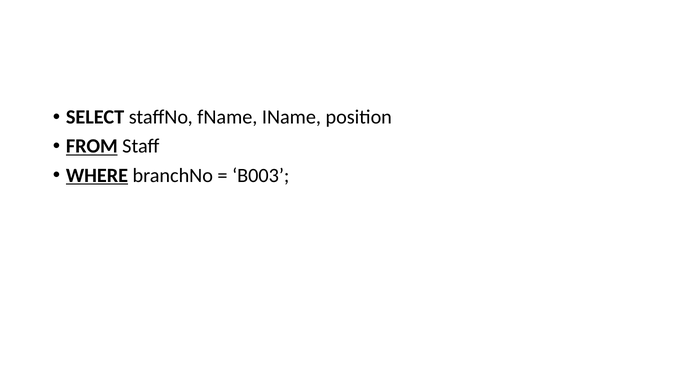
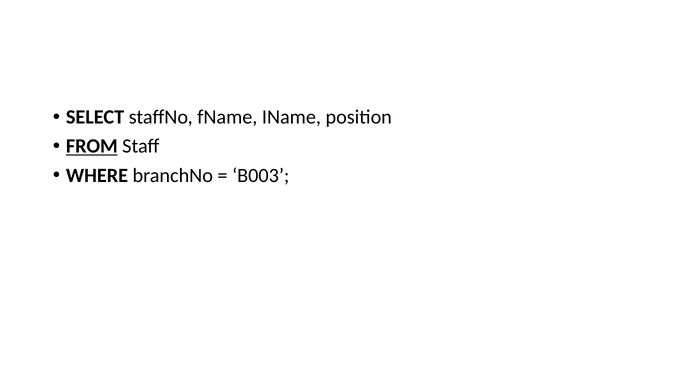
WHERE underline: present -> none
